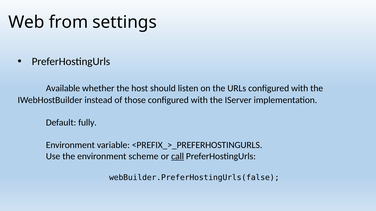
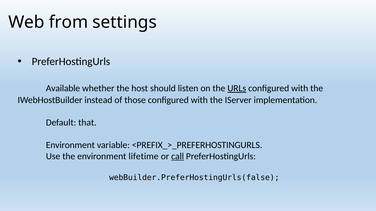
URLs underline: none -> present
fully: fully -> that
scheme: scheme -> lifetime
